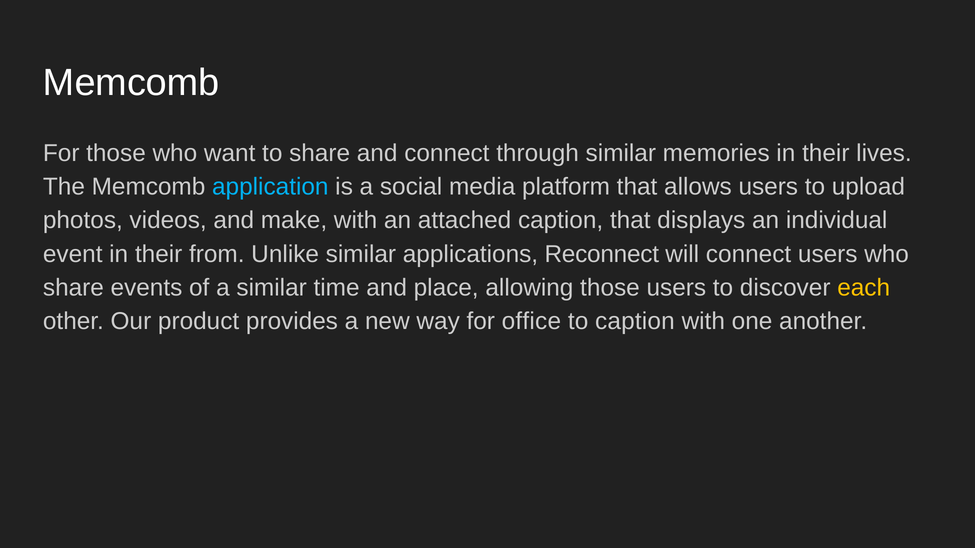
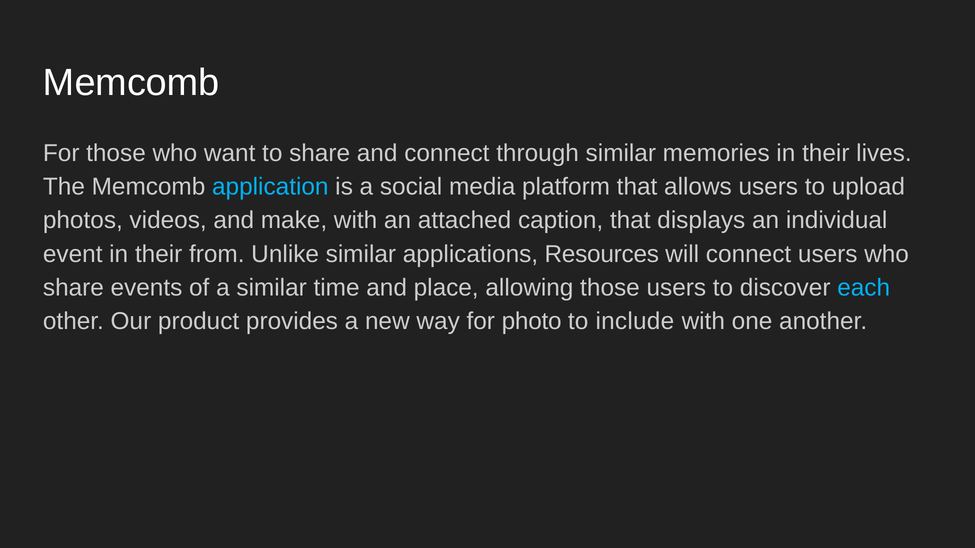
Reconnect: Reconnect -> Resources
each colour: yellow -> light blue
office: office -> photo
to caption: caption -> include
